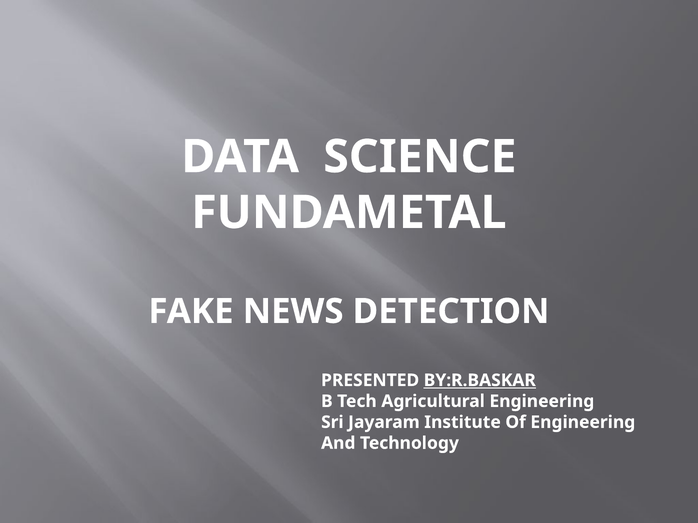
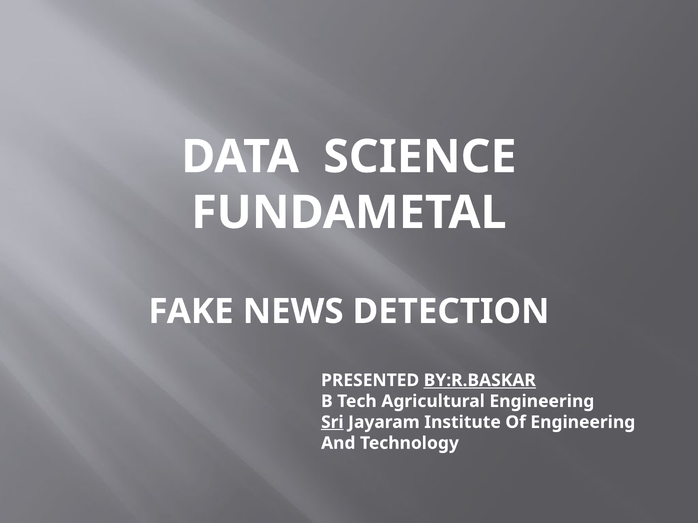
Sri underline: none -> present
